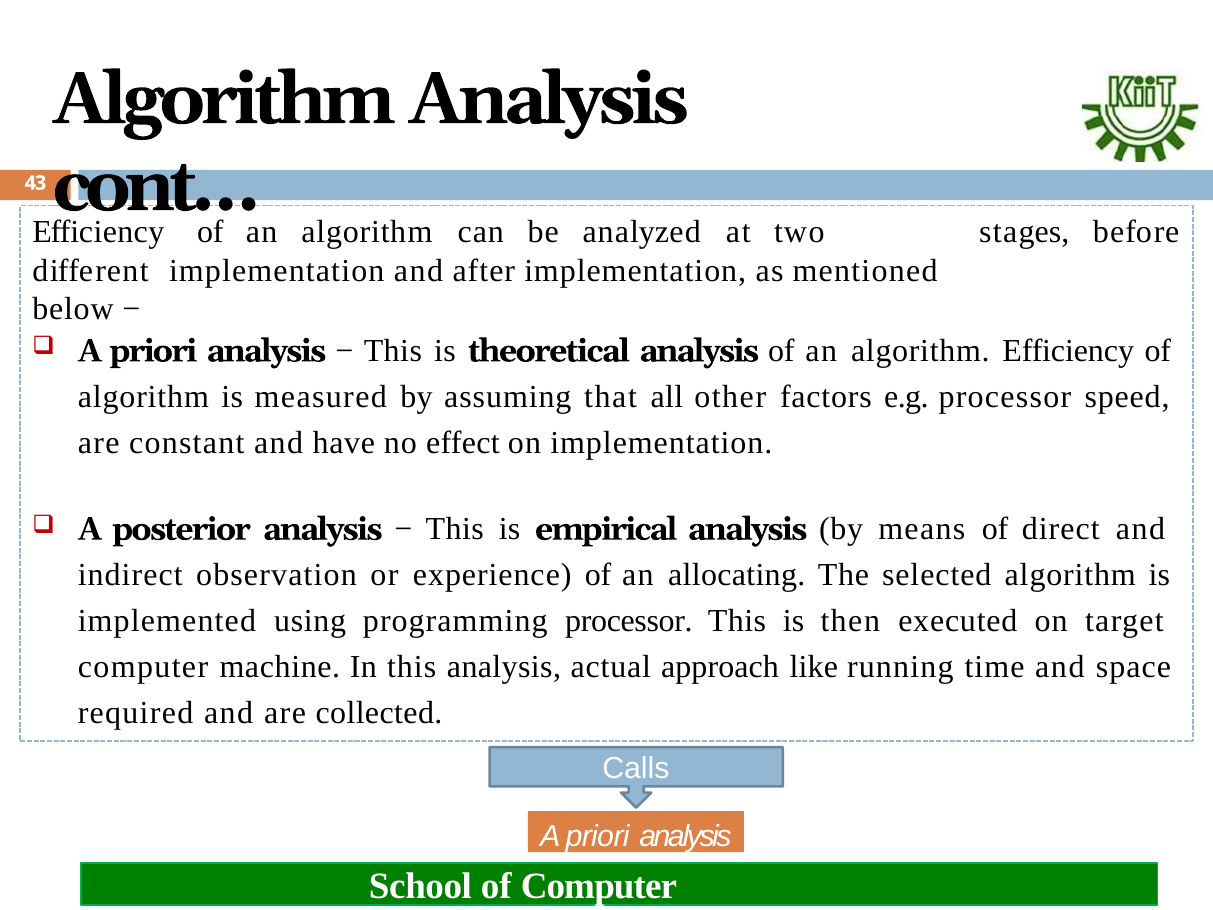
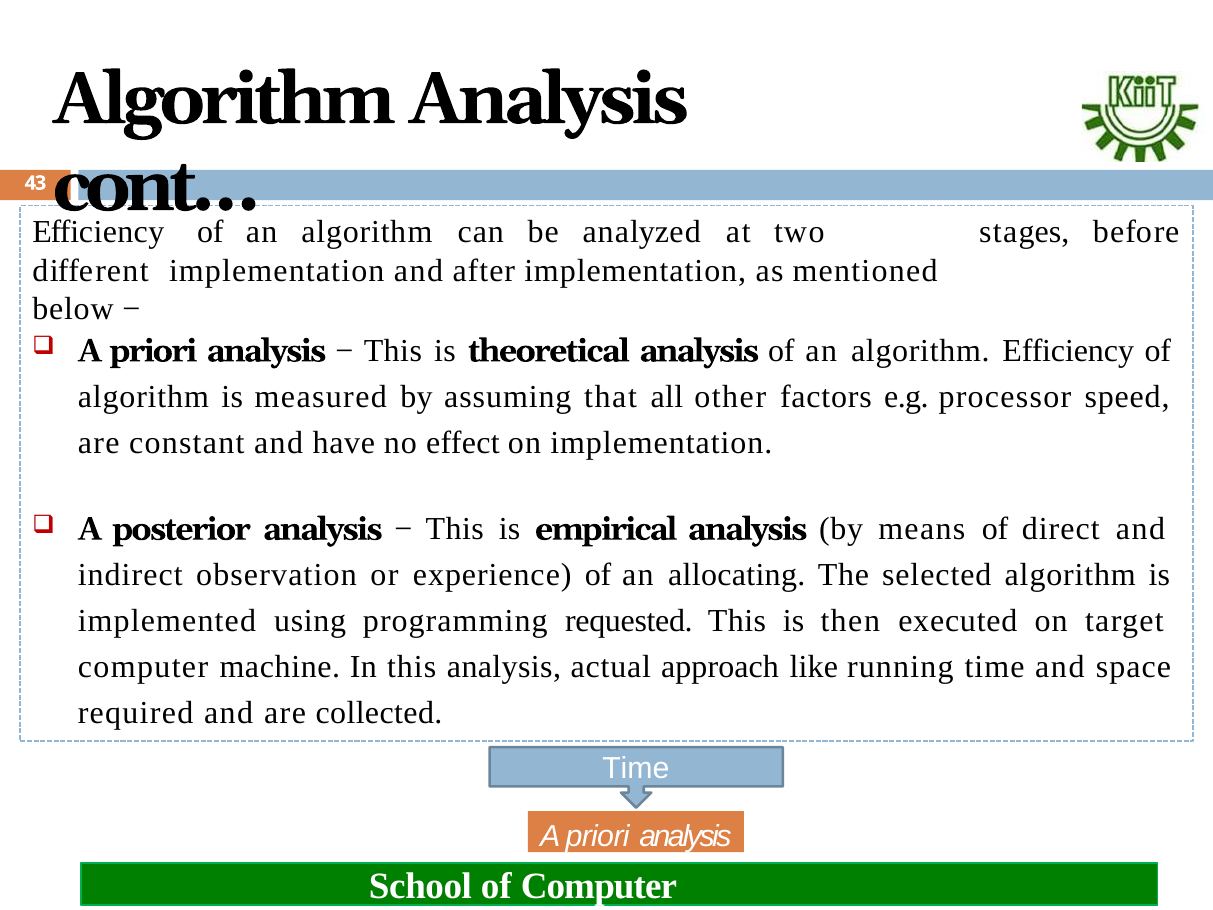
programming processor: processor -> requested
Calls at (636, 768): Calls -> Time
